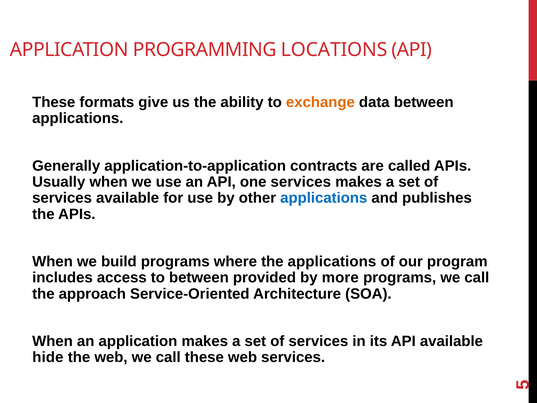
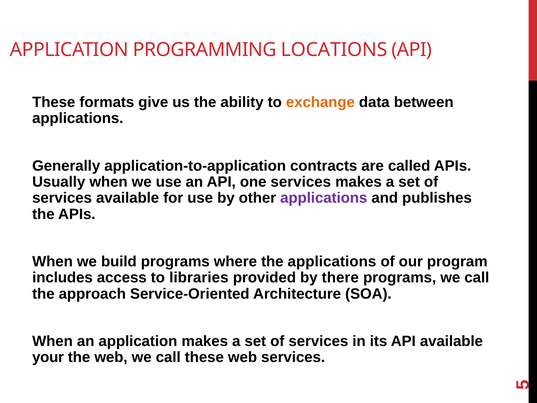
applications at (324, 198) colour: blue -> purple
to between: between -> libraries
more: more -> there
hide: hide -> your
